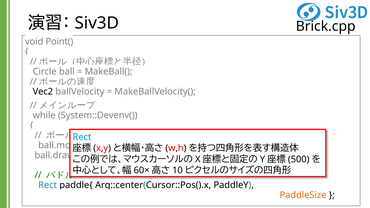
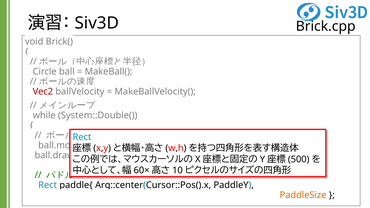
Point(: Point( -> Brick(
Vec2 colour: black -> red
System::Devenv(: System::Devenv( -> System::Double(
